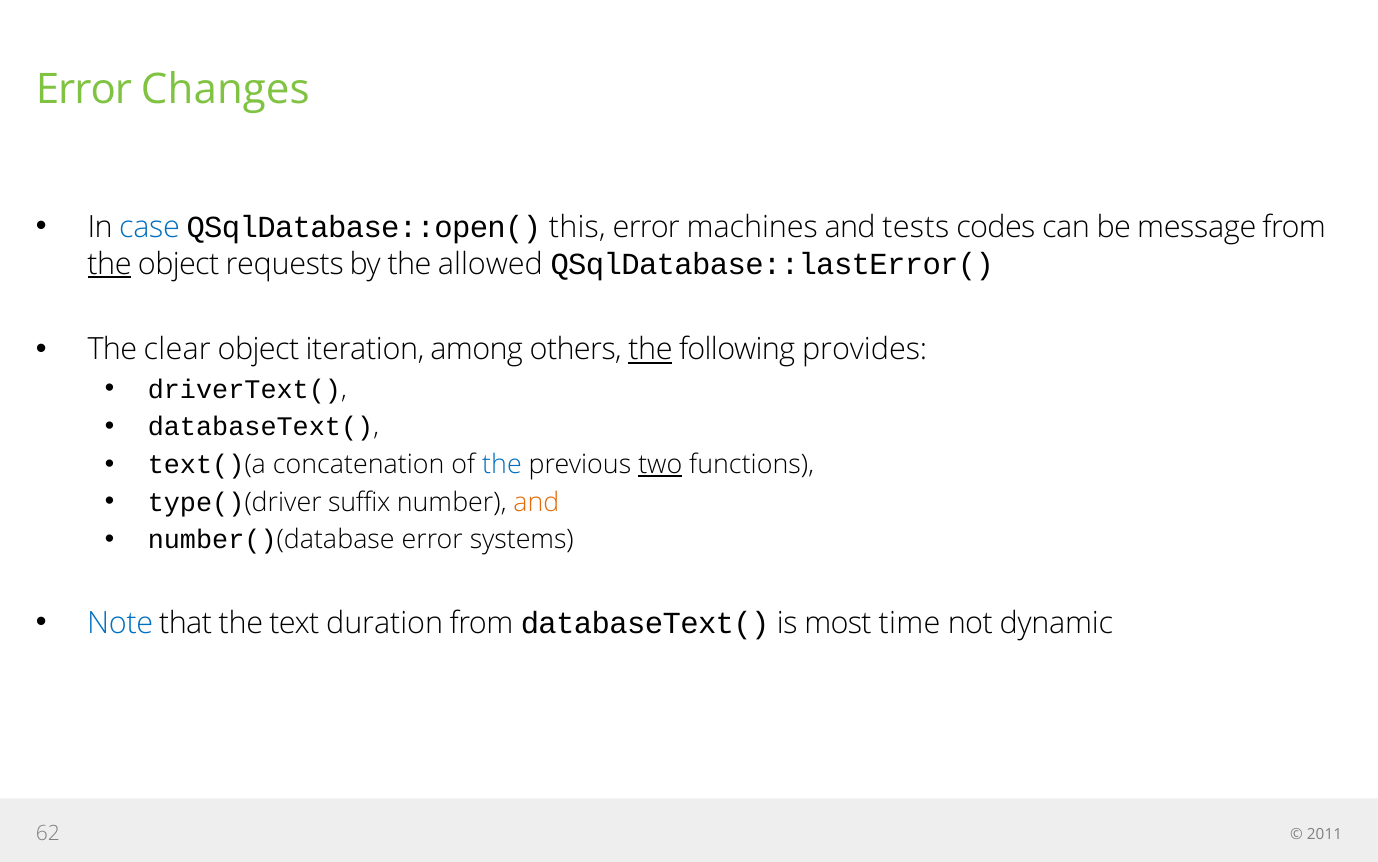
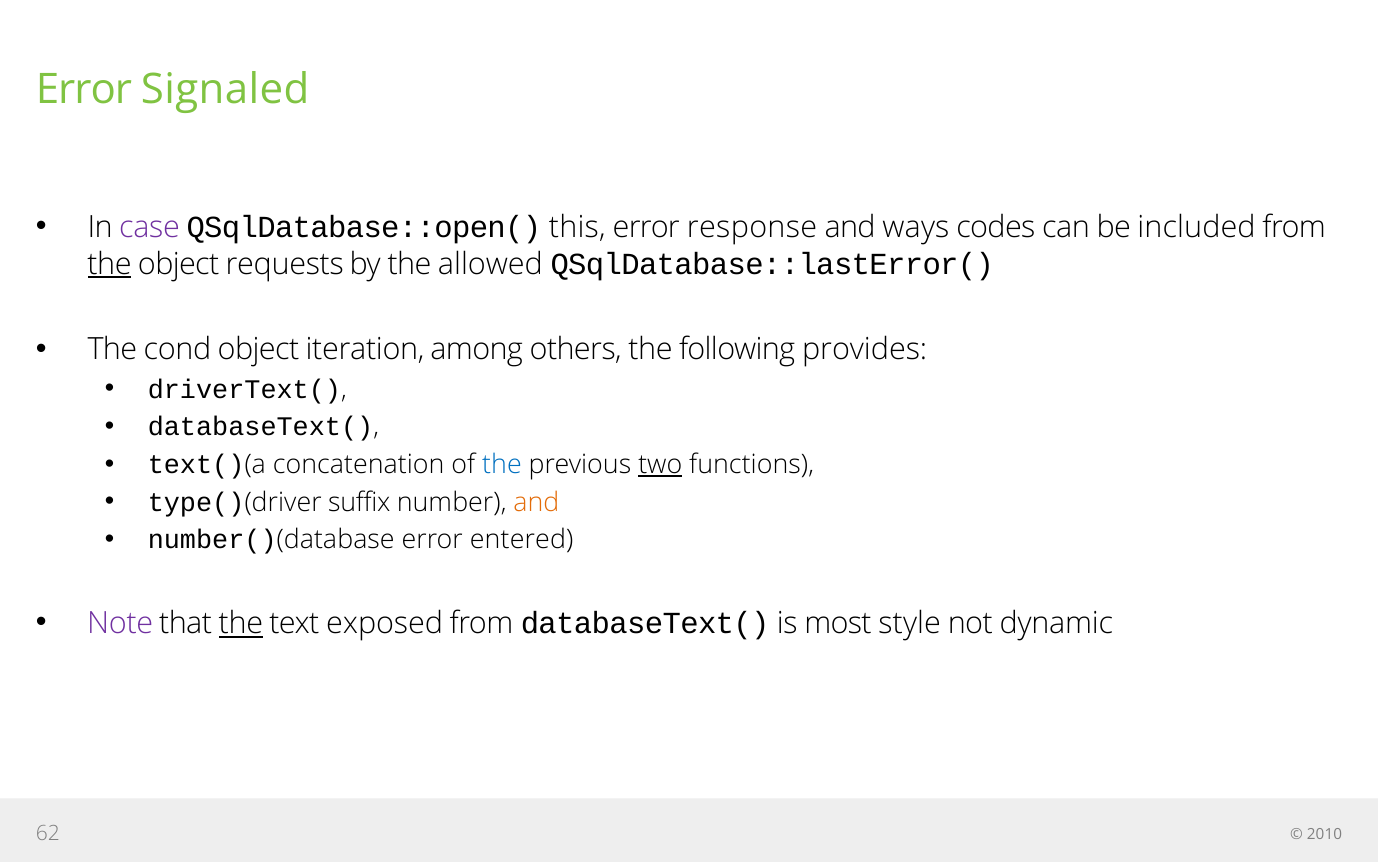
Changes: Changes -> Signaled
case colour: blue -> purple
machines: machines -> response
tests: tests -> ways
message: message -> included
clear: clear -> cond
the at (650, 350) underline: present -> none
systems: systems -> entered
Note colour: blue -> purple
the at (241, 623) underline: none -> present
duration: duration -> exposed
time: time -> style
2011: 2011 -> 2010
